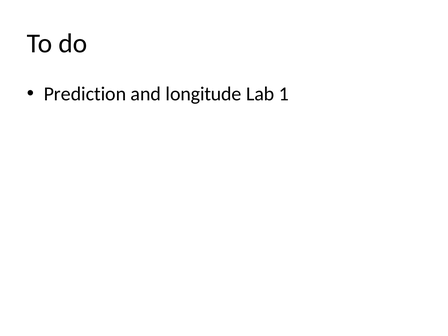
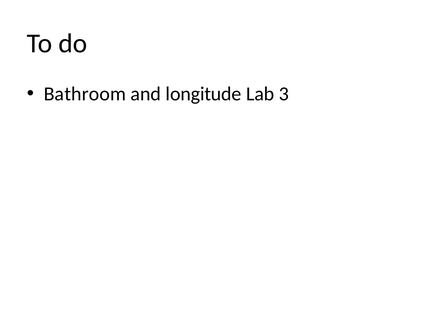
Prediction: Prediction -> Bathroom
1: 1 -> 3
